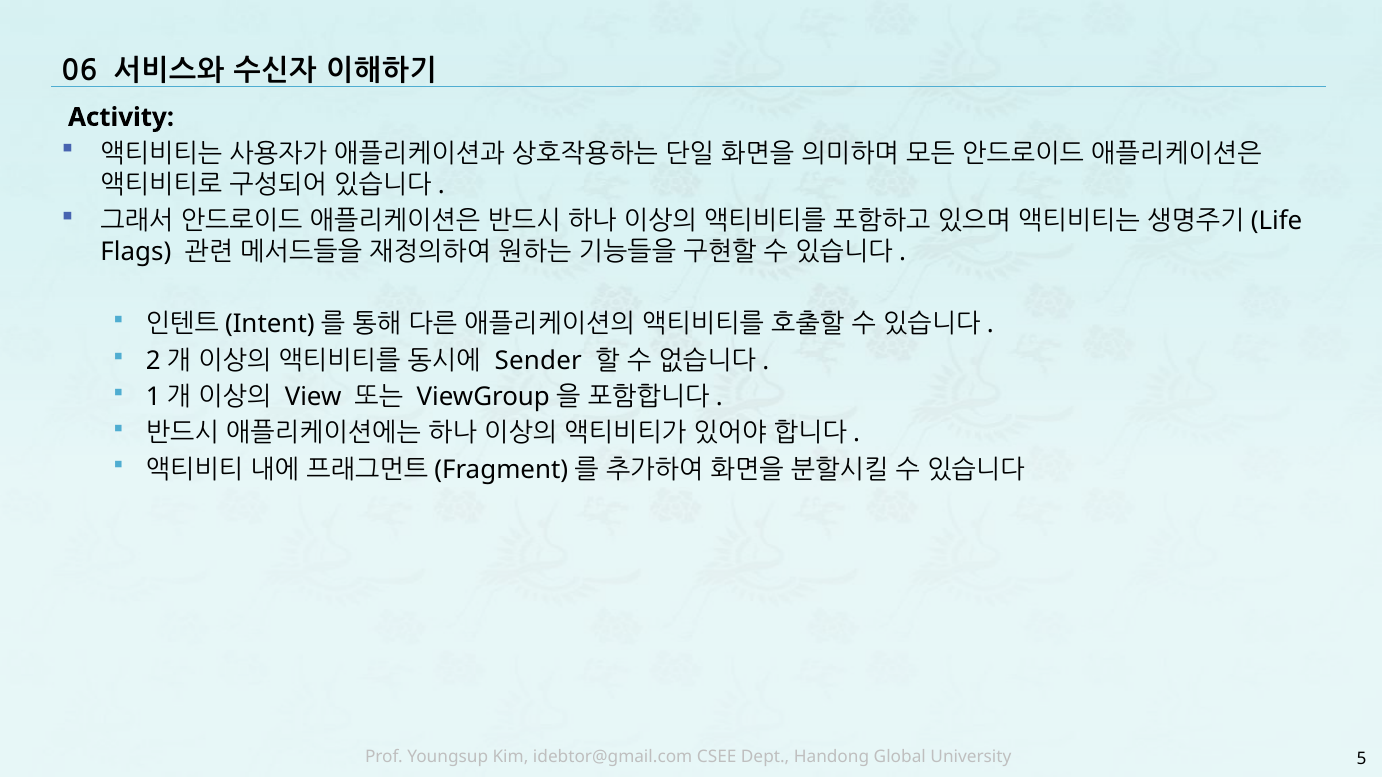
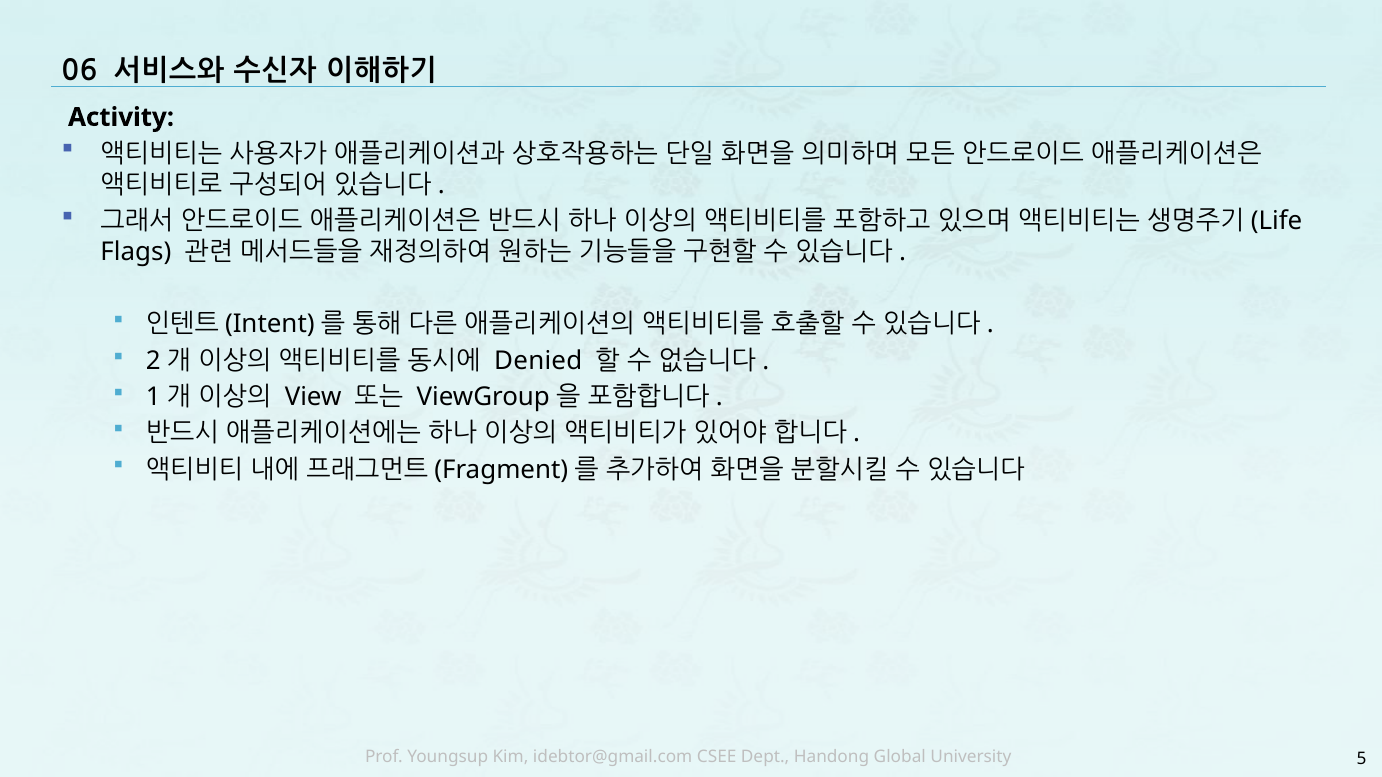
Sender: Sender -> Denied
